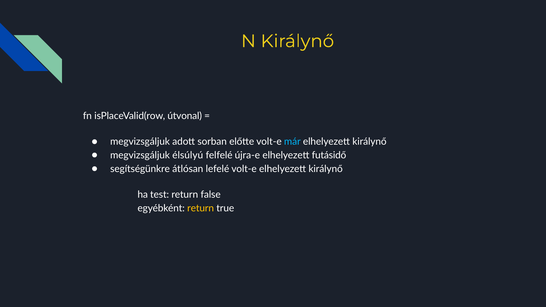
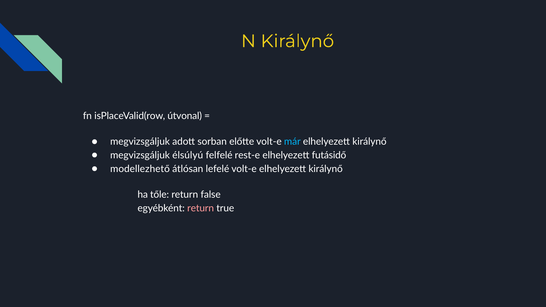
újra-e: újra-e -> rest-e
segítségünkre: segítségünkre -> modellezhető
test: test -> tőle
return at (201, 208) colour: yellow -> pink
